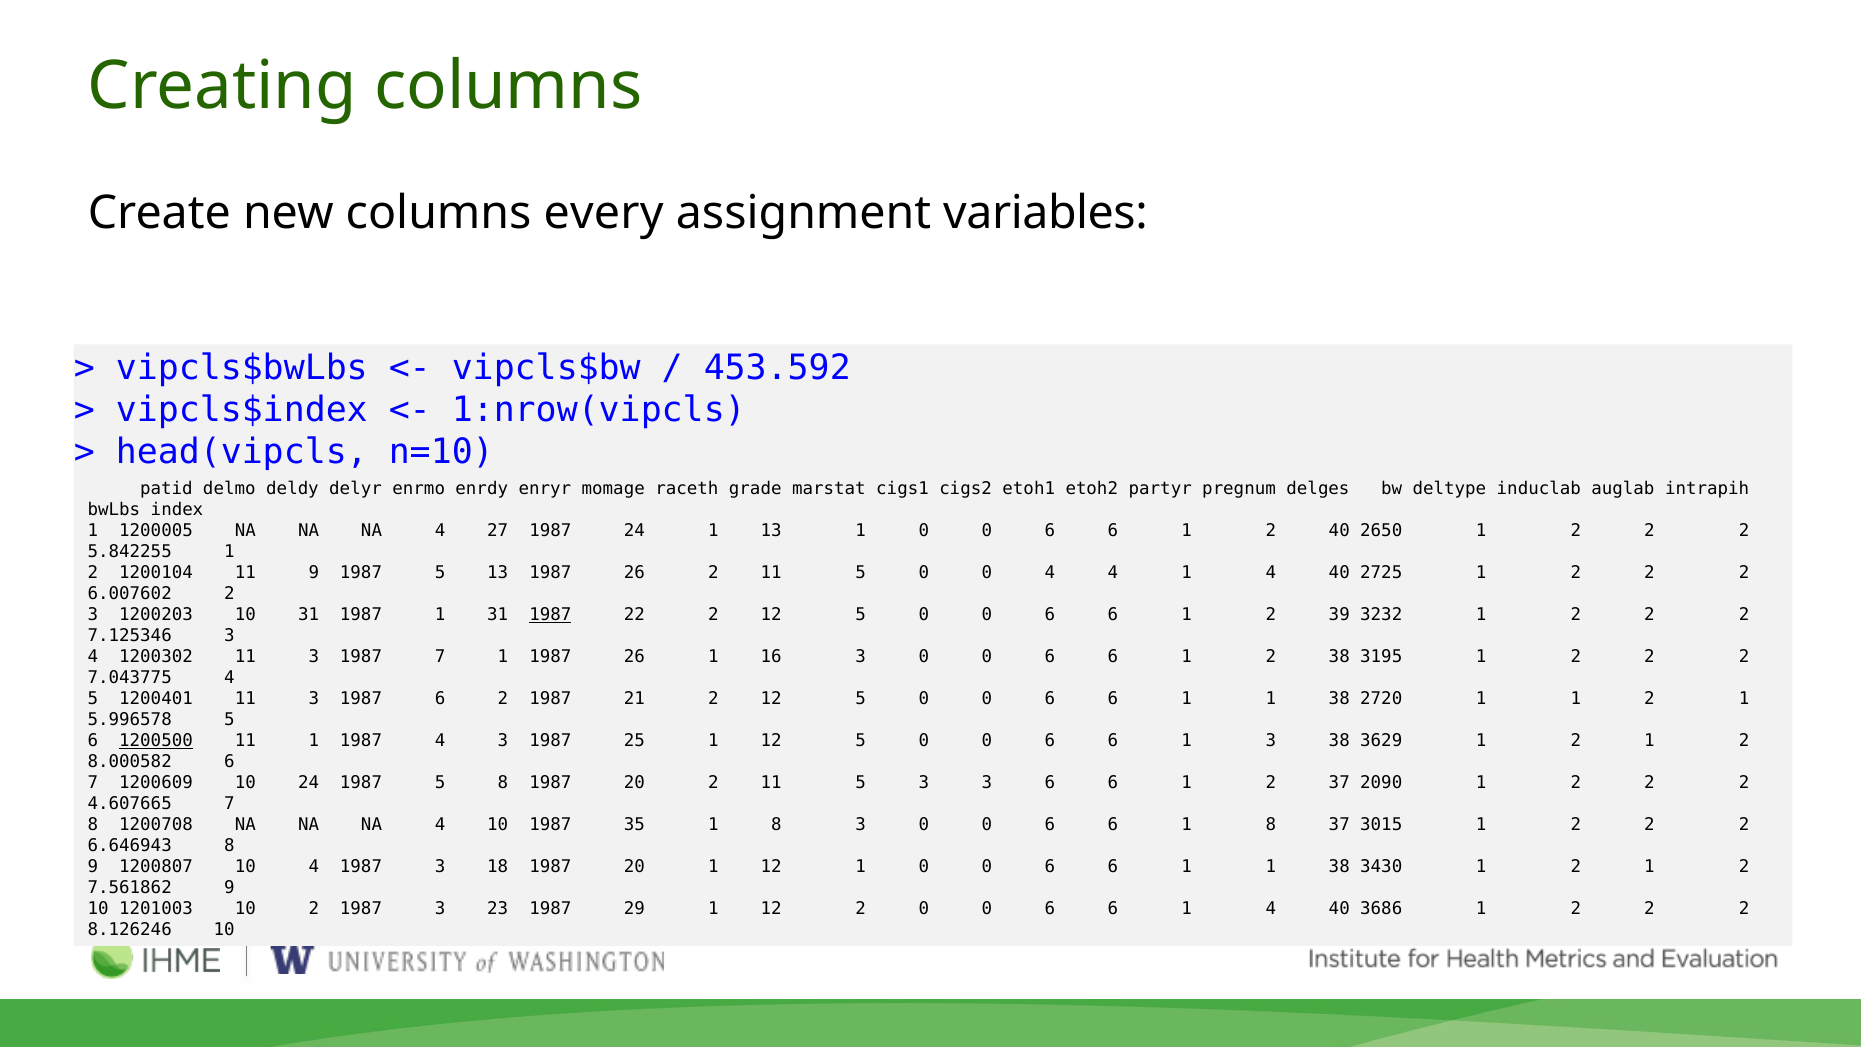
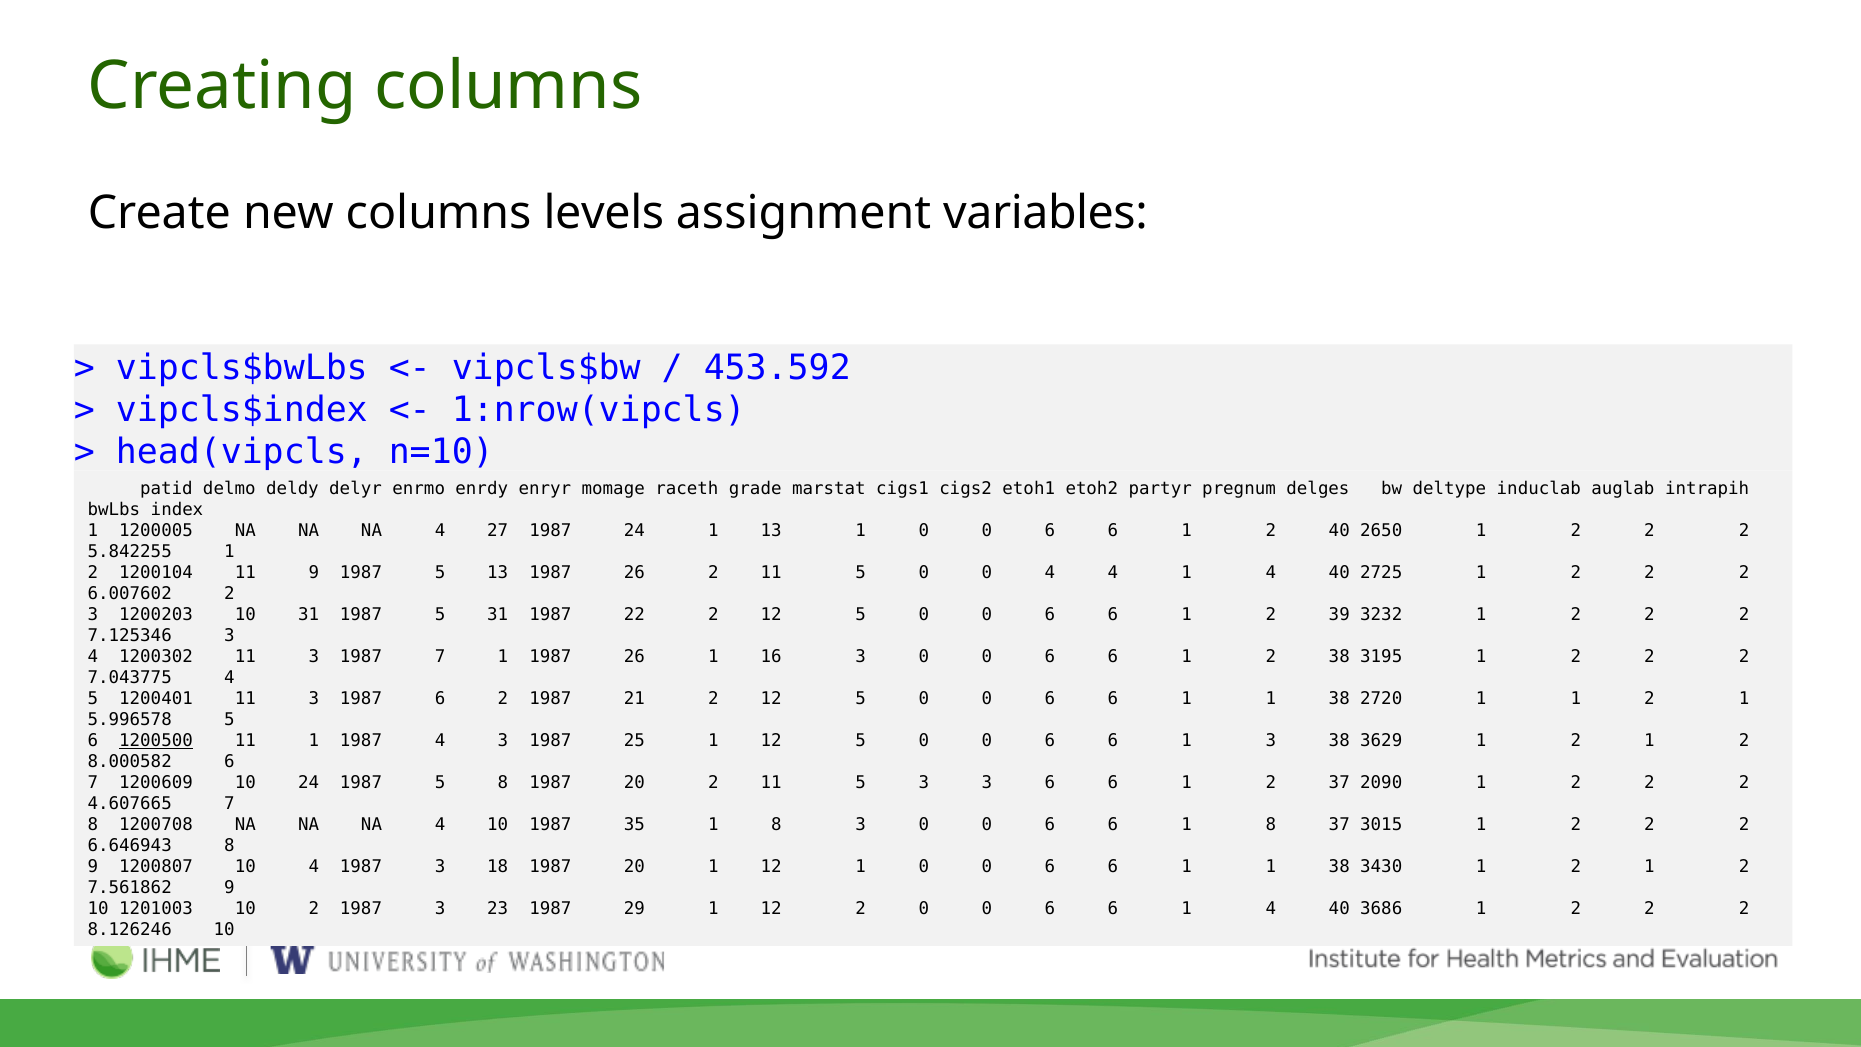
every: every -> levels
31 1987 1: 1 -> 5
1987 at (550, 615) underline: present -> none
